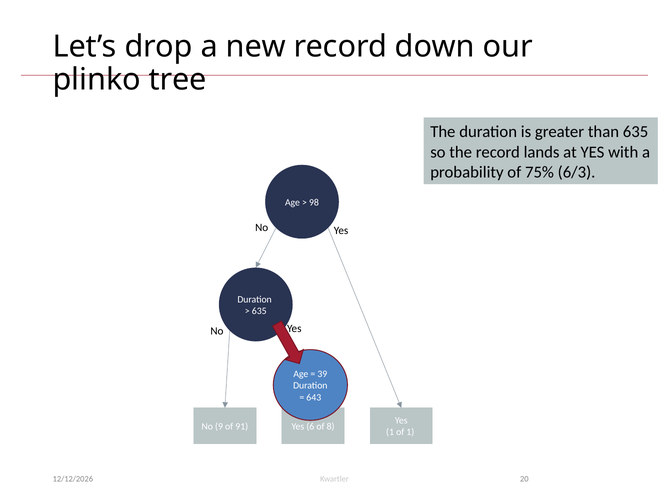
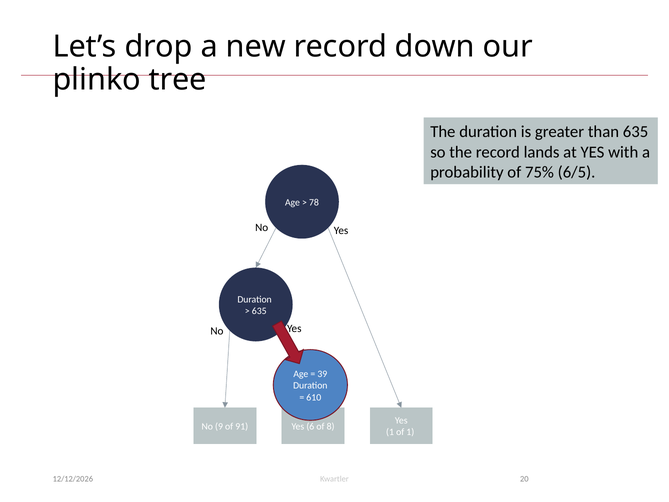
6/3: 6/3 -> 6/5
98: 98 -> 78
643: 643 -> 610
